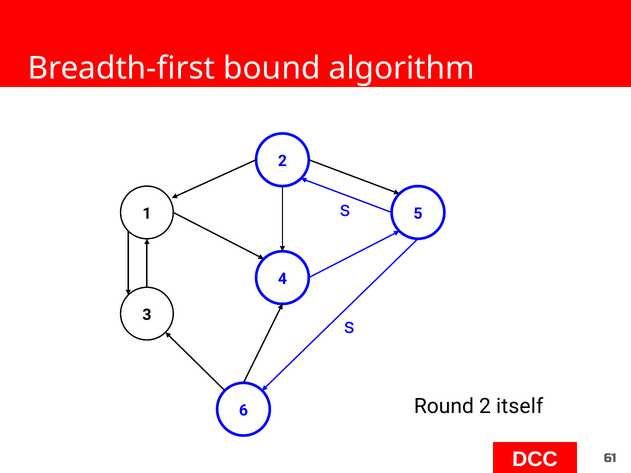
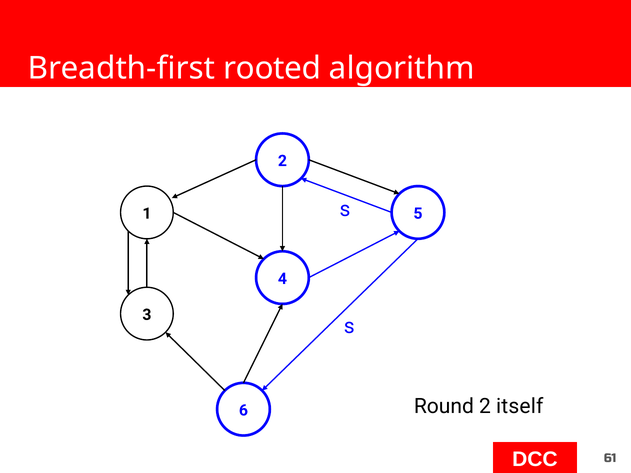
bound: bound -> rooted
